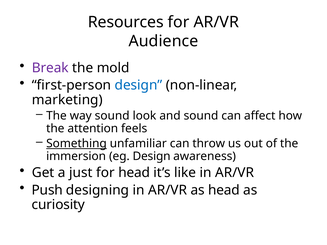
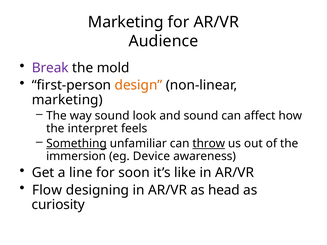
Resources at (126, 22): Resources -> Marketing
design at (139, 85) colour: blue -> orange
attention: attention -> interpret
throw underline: none -> present
eg Design: Design -> Device
just: just -> line
for head: head -> soon
Push: Push -> Flow
